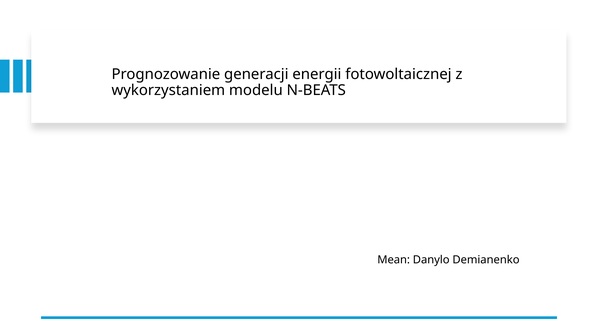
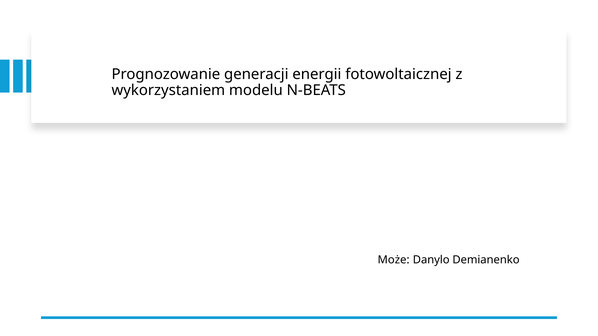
Mean: Mean -> Może
